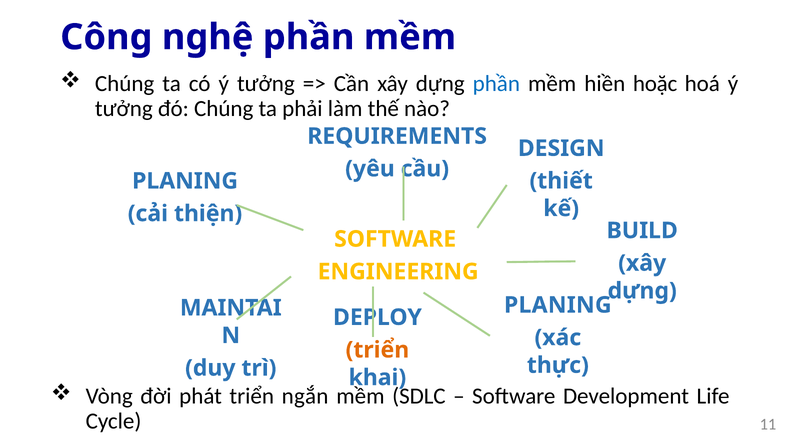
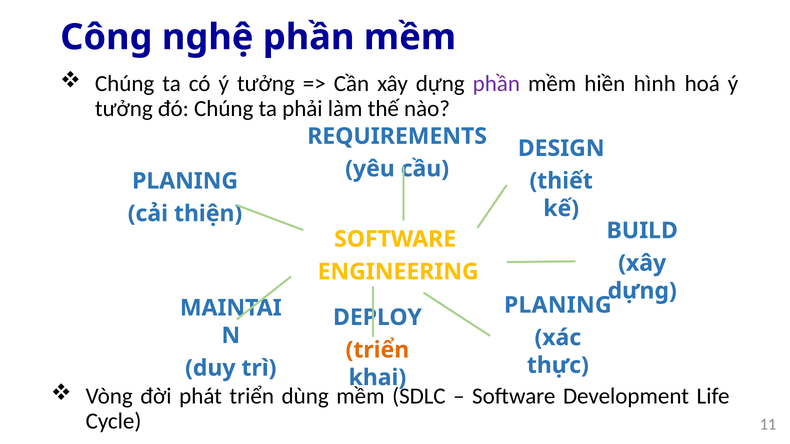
phần at (496, 84) colour: blue -> purple
hoặc: hoặc -> hình
ngắn: ngắn -> dùng
